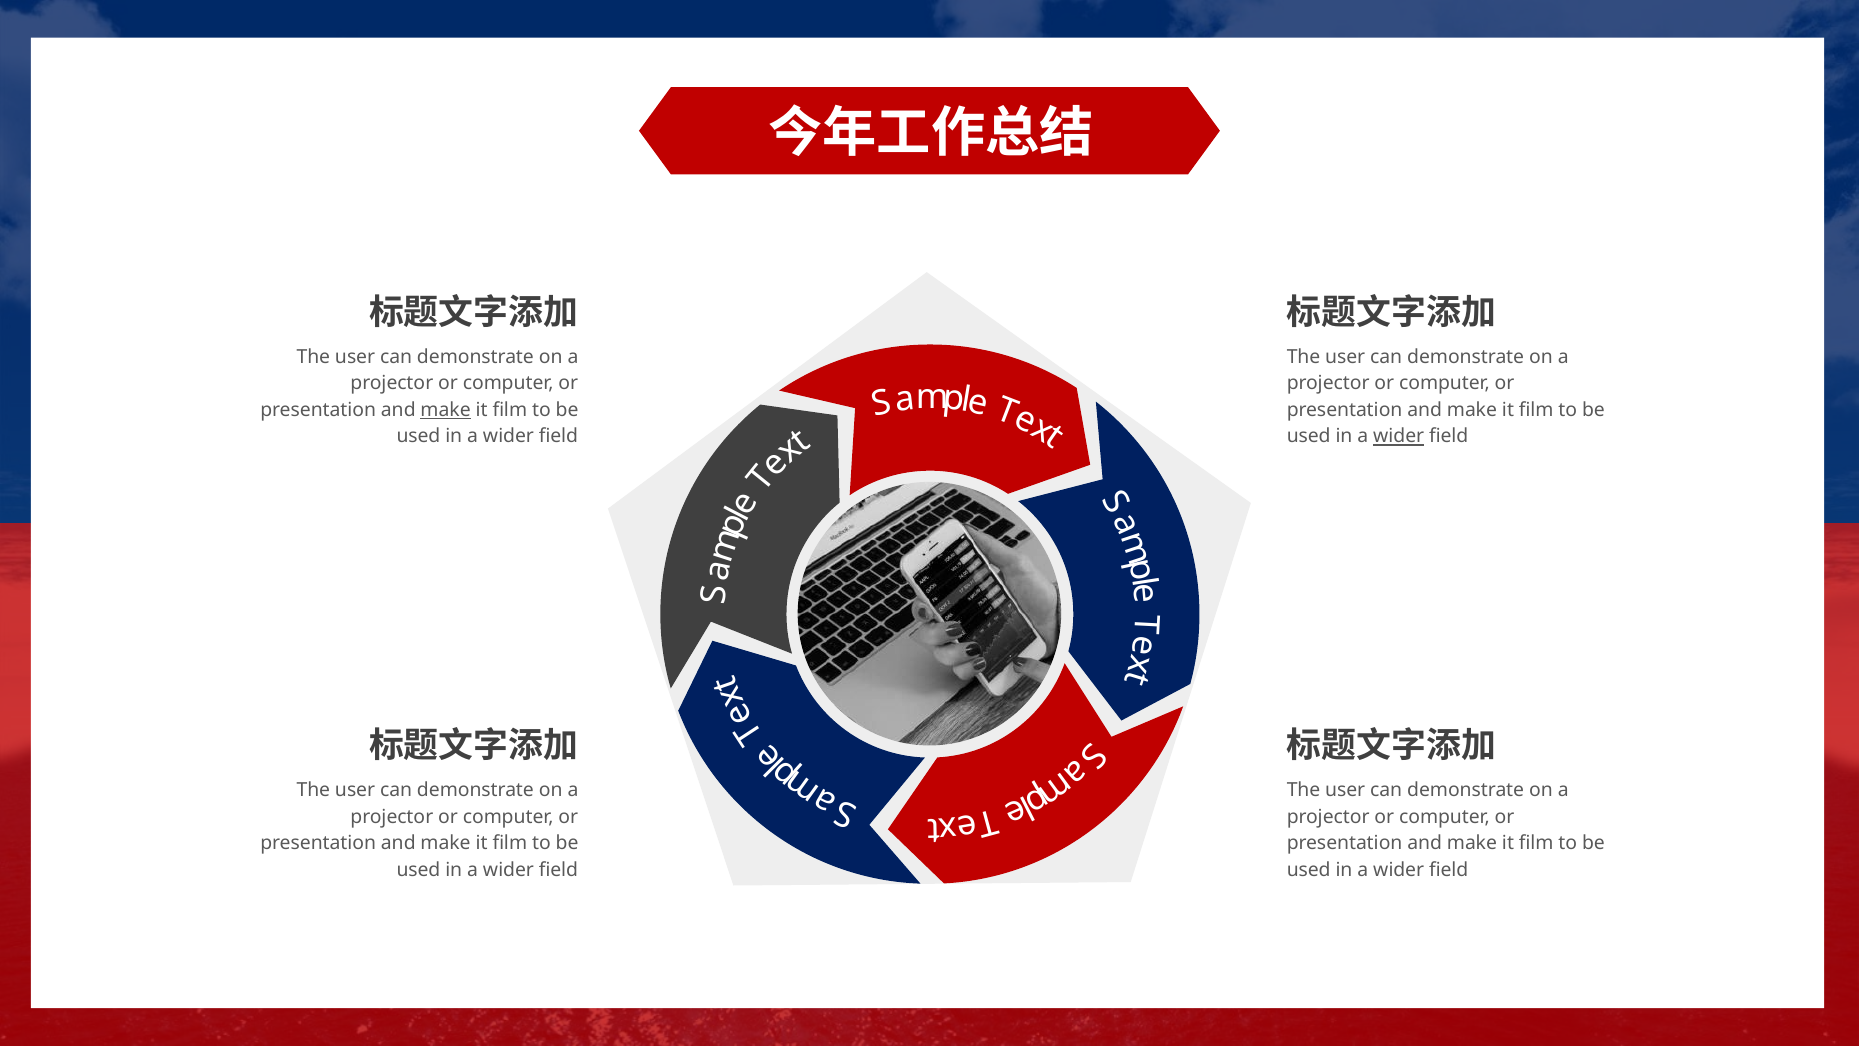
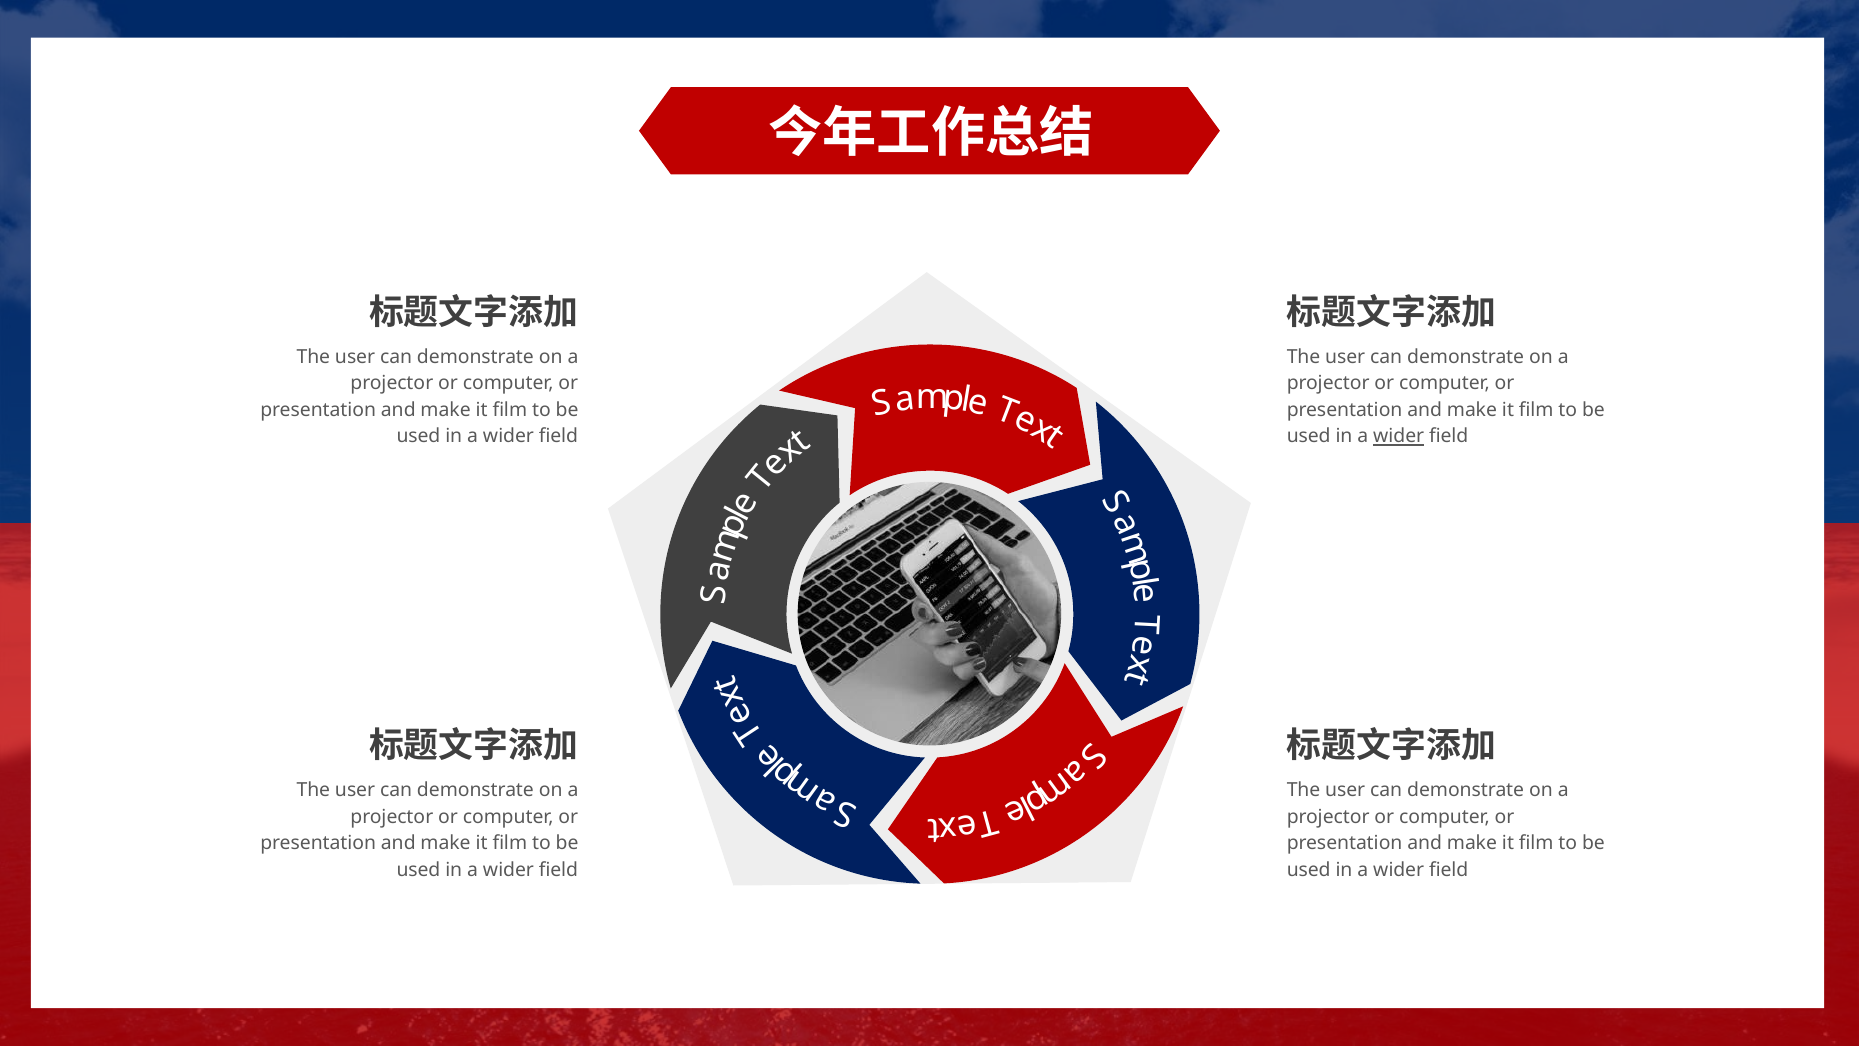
make at (446, 410) underline: present -> none
